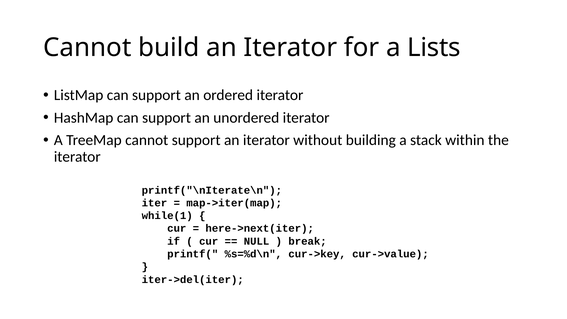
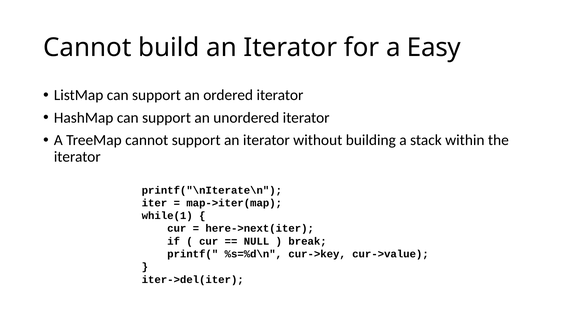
Lists: Lists -> Easy
